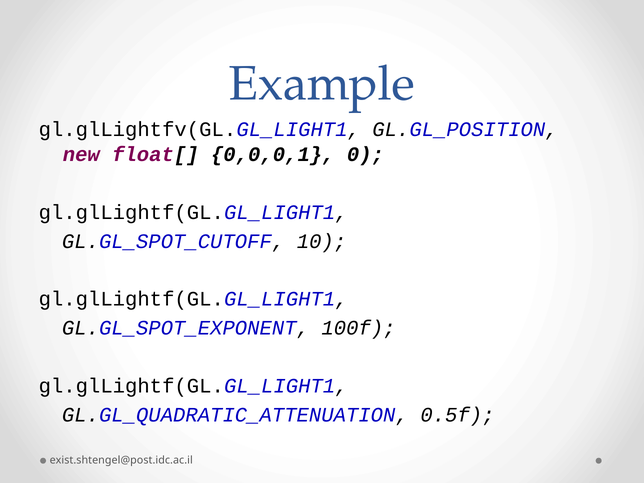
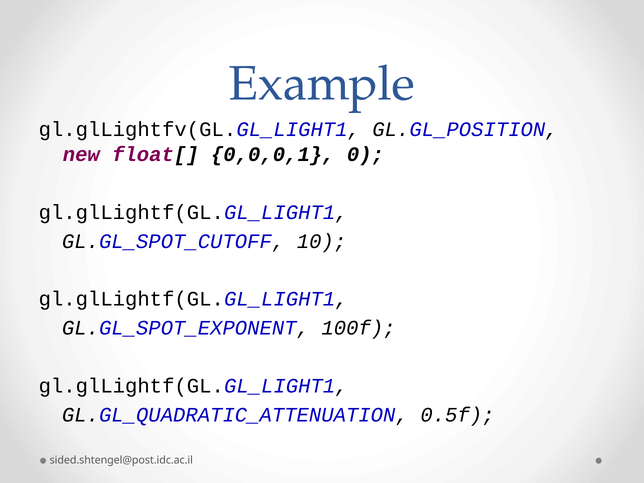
exist.shtengel@post.idc.ac.il: exist.shtengel@post.idc.ac.il -> sided.shtengel@post.idc.ac.il
